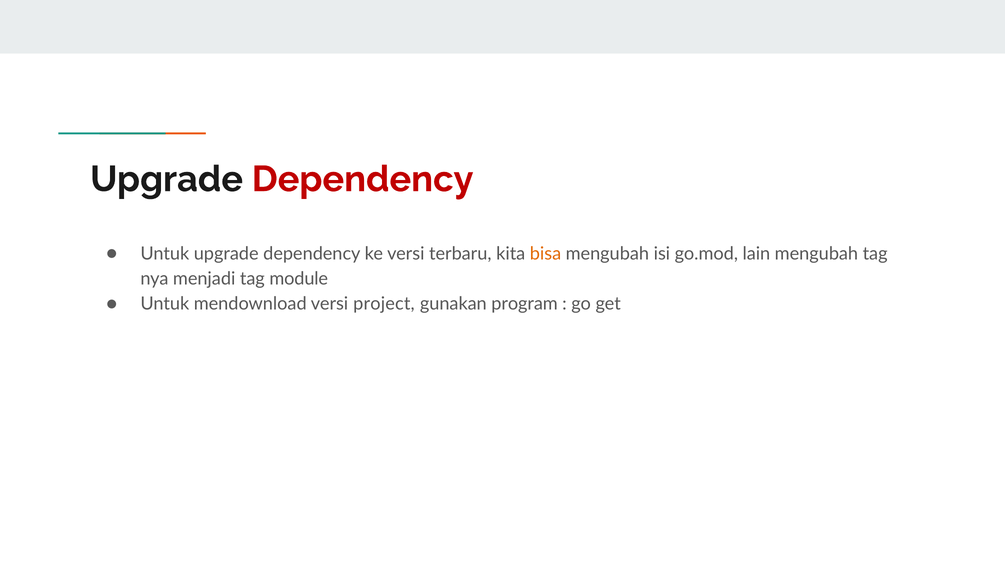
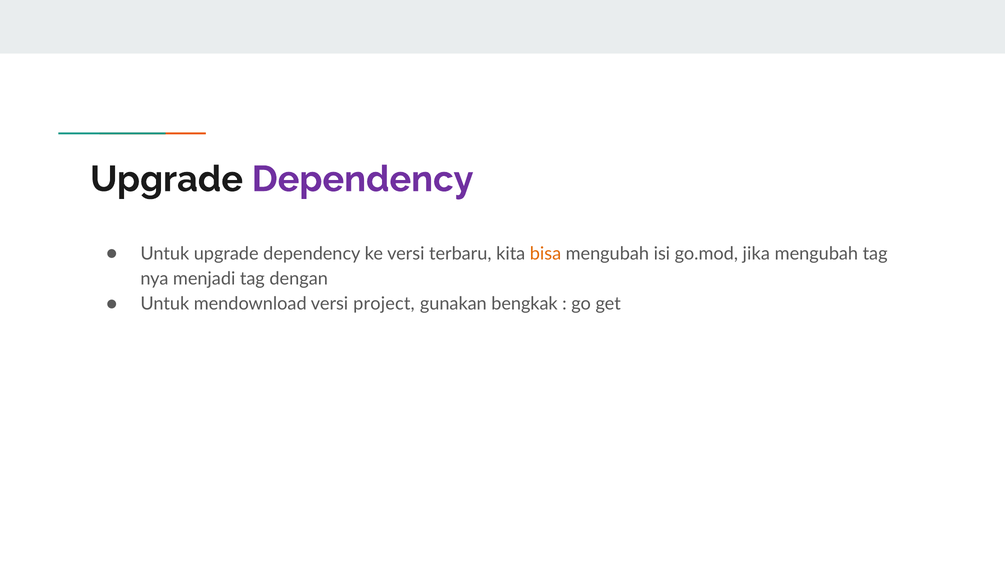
Dependency at (363, 179) colour: red -> purple
lain: lain -> jika
module: module -> dengan
program: program -> bengkak
